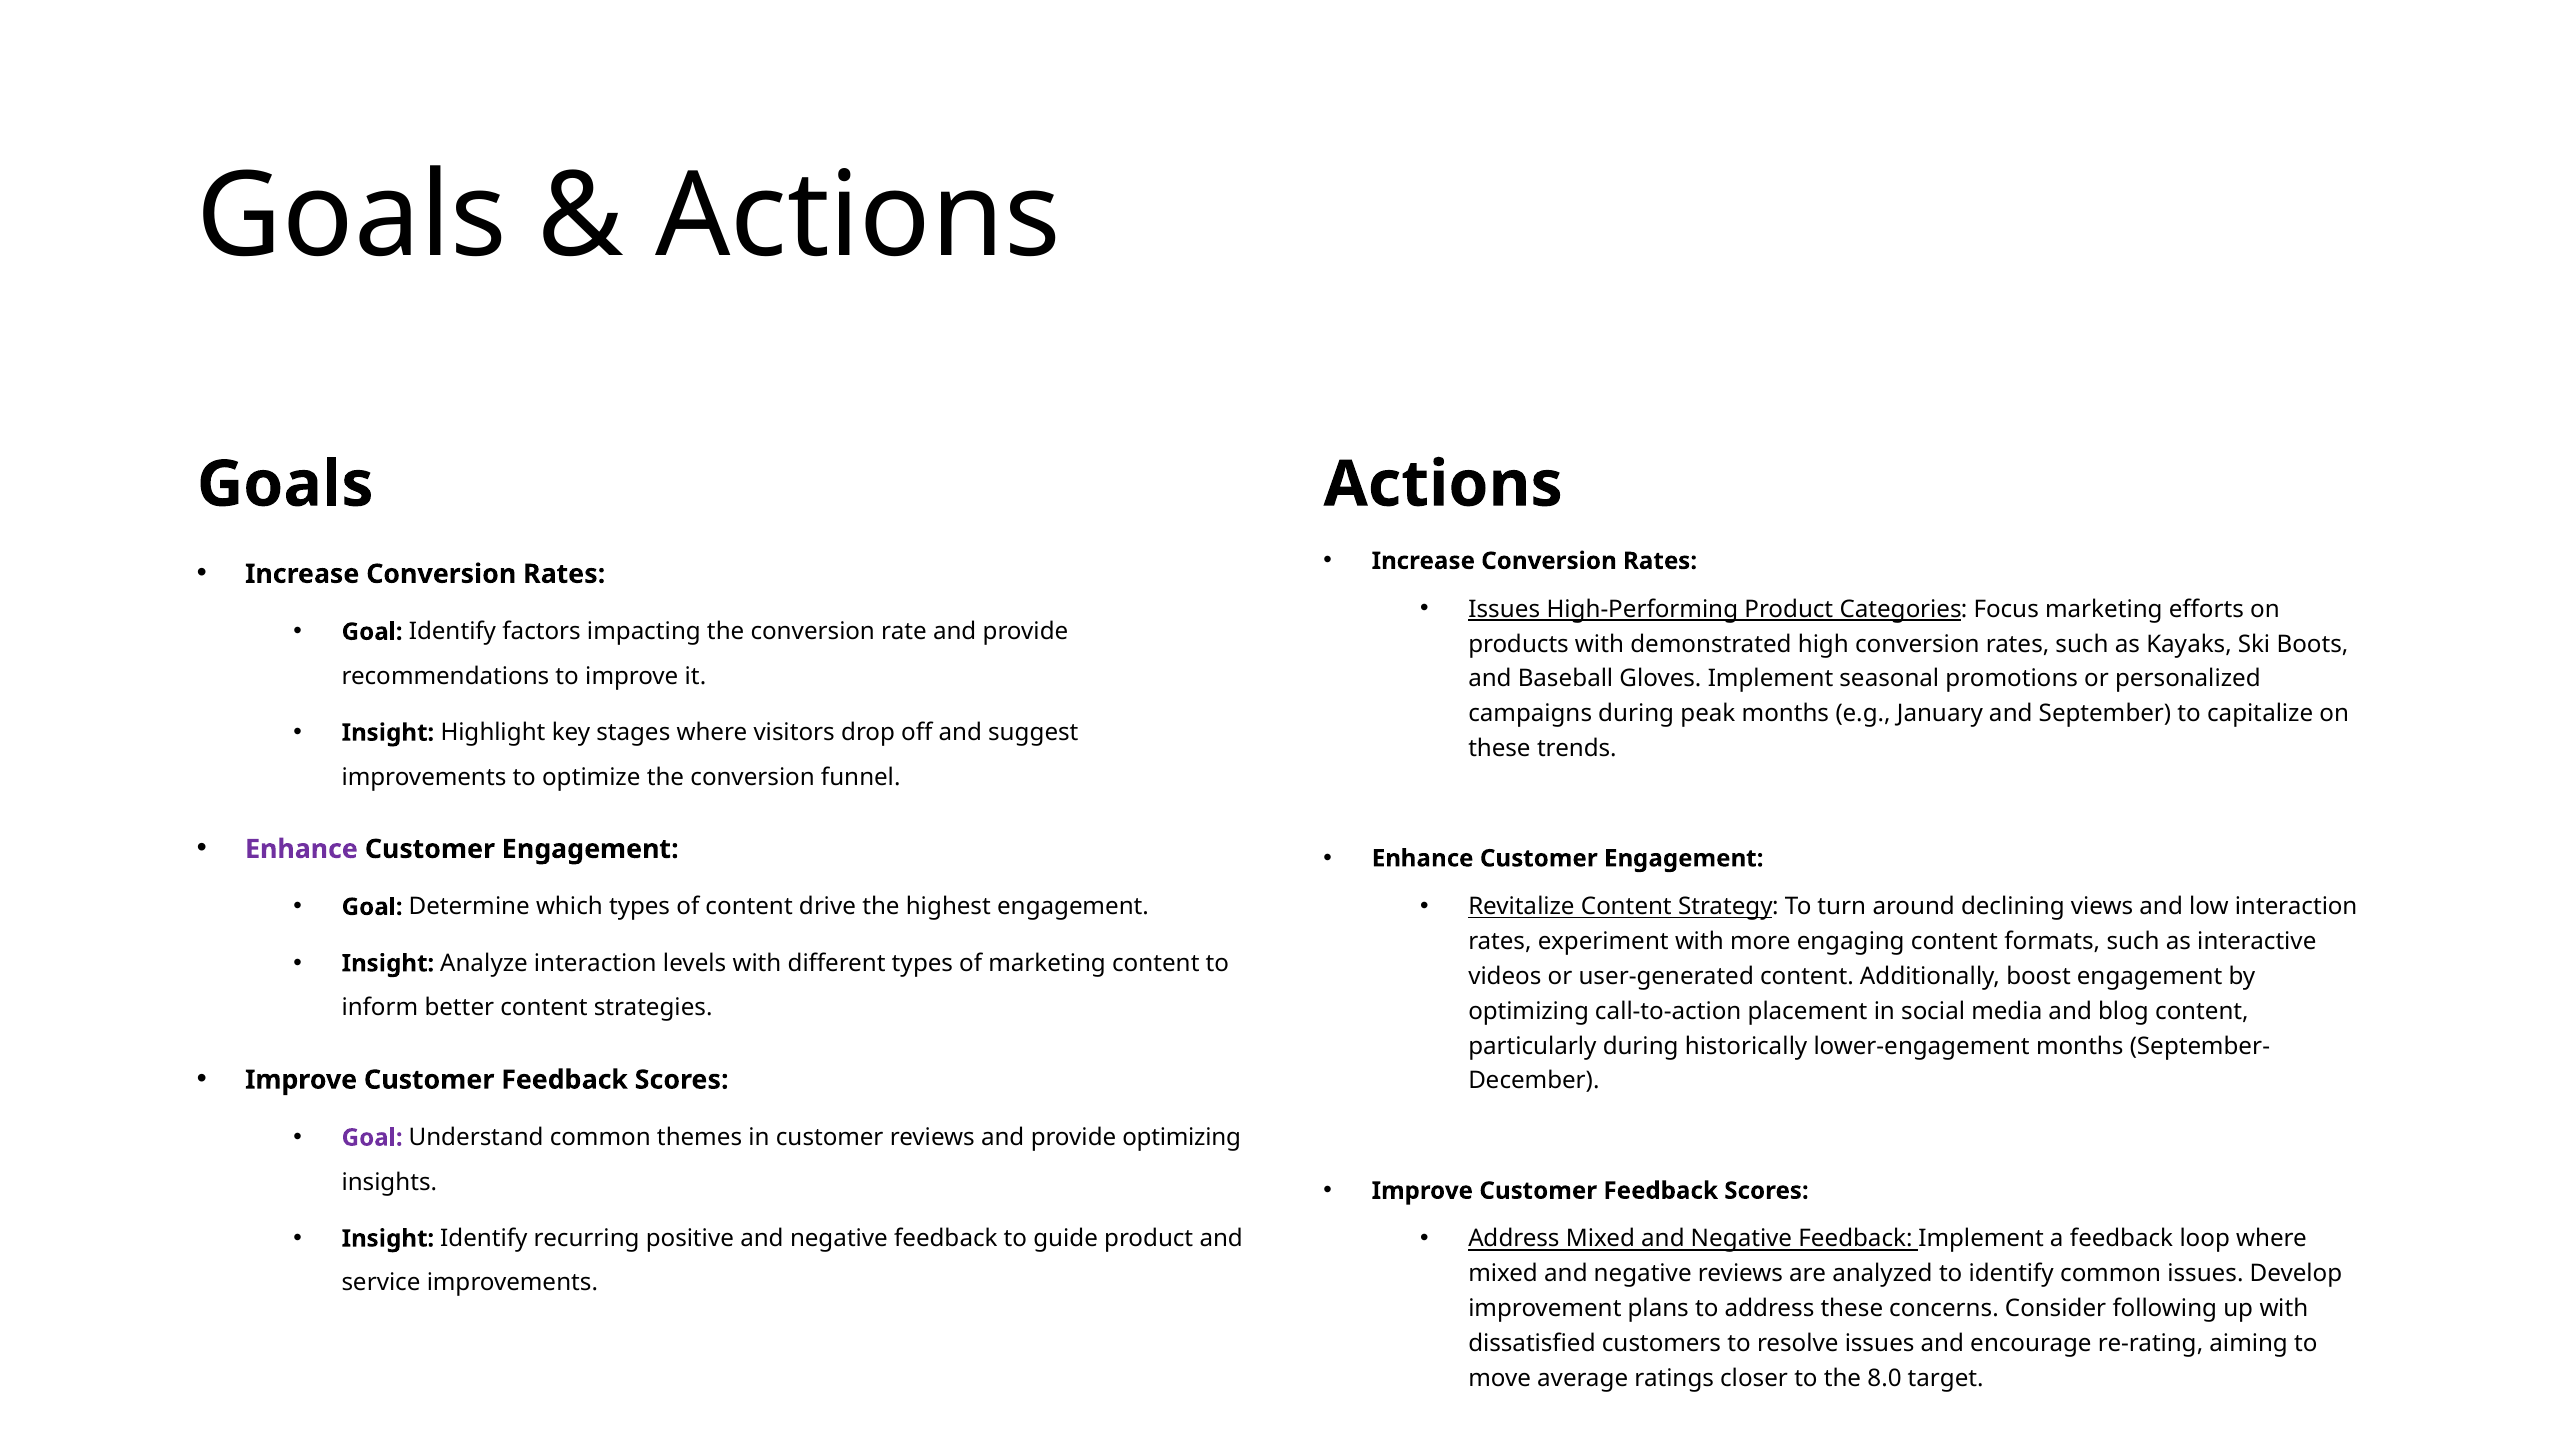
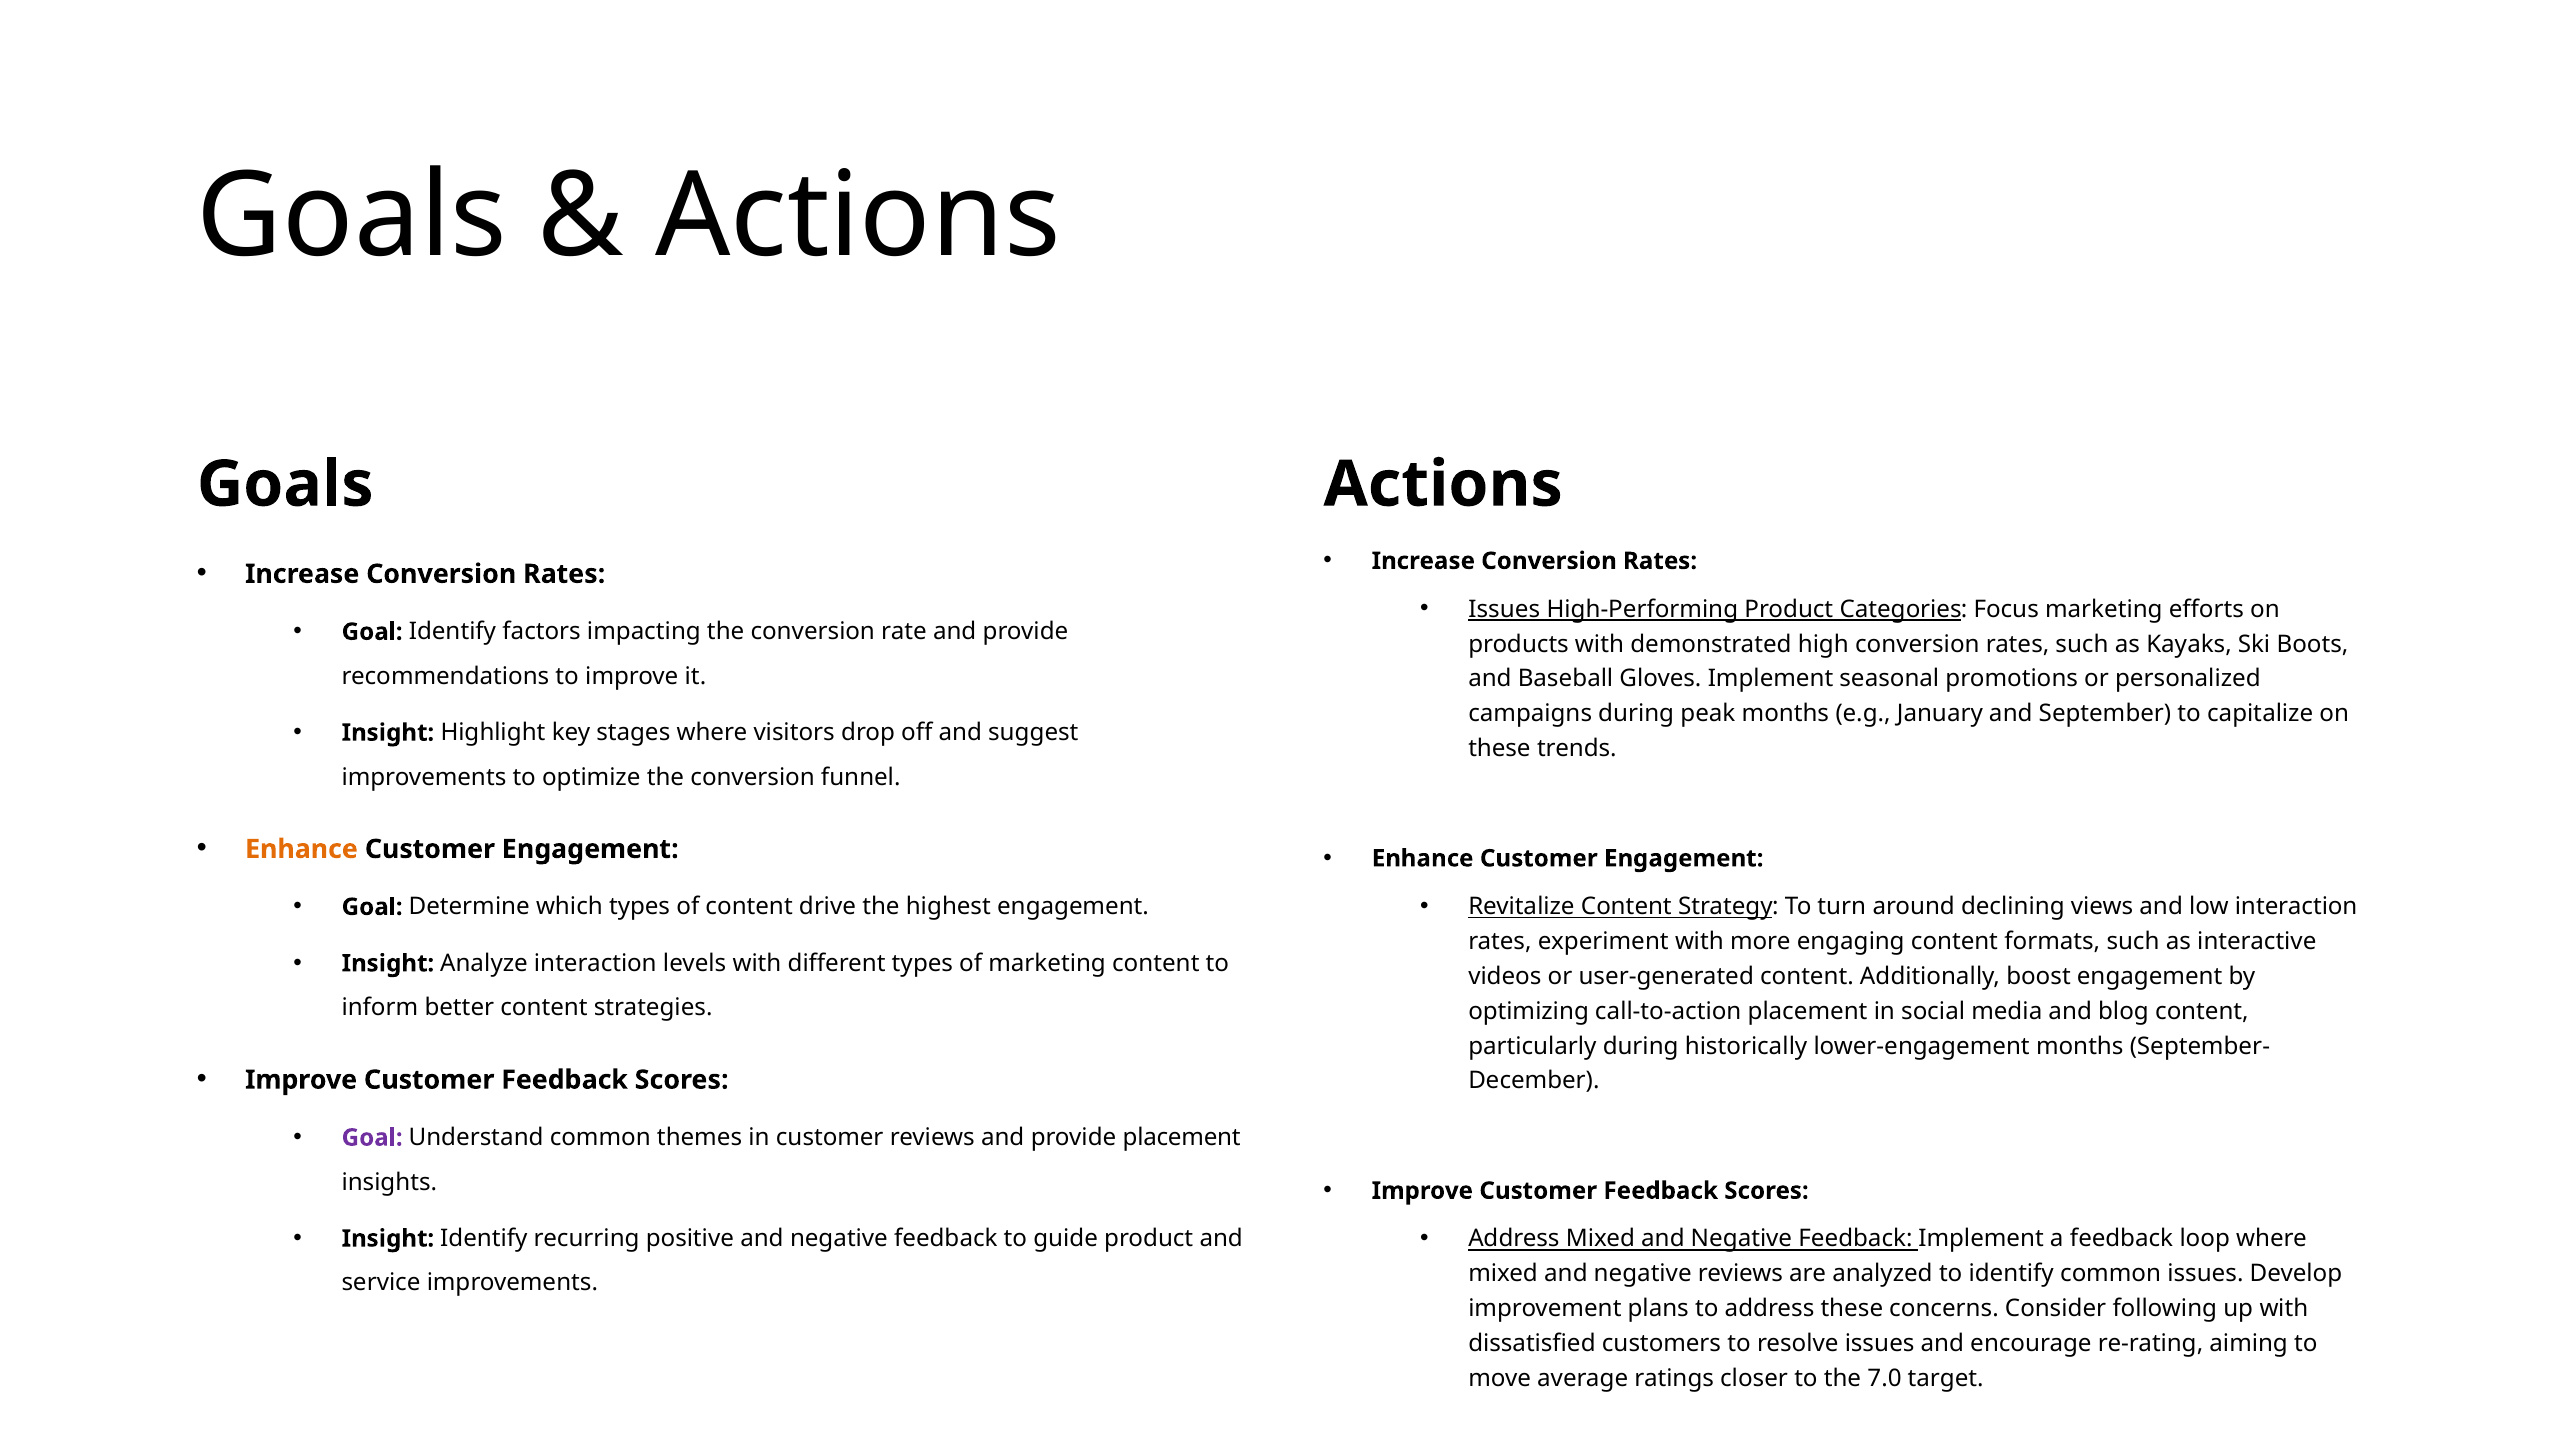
Enhance at (301, 849) colour: purple -> orange
provide optimizing: optimizing -> placement
8.0: 8.0 -> 7.0
